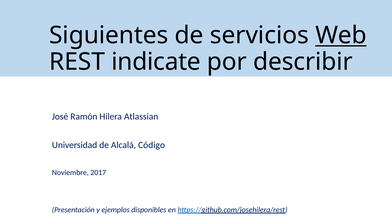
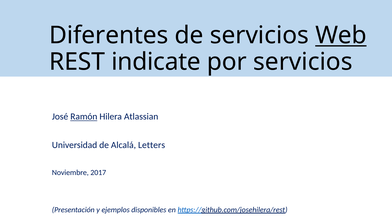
Siguientes: Siguientes -> Diferentes
por describir: describir -> servicios
Ramón underline: none -> present
Código: Código -> Letters
